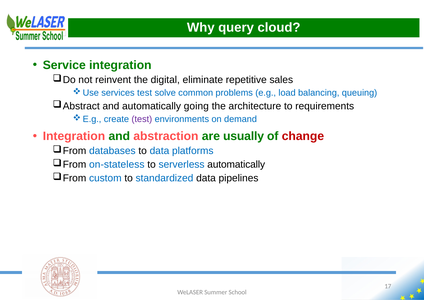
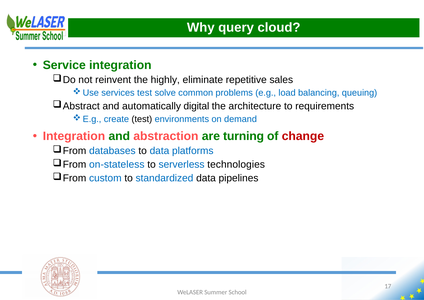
digital: digital -> highly
going: going -> digital
test at (142, 119) colour: purple -> black
usually: usually -> turning
serverless automatically: automatically -> technologies
